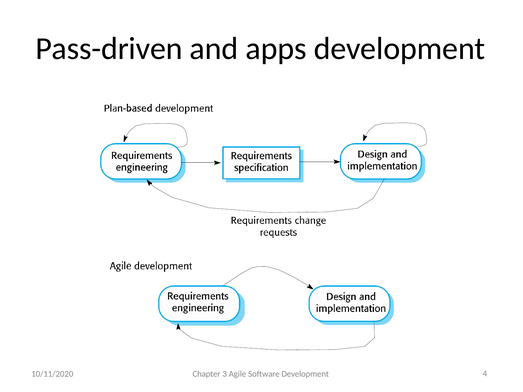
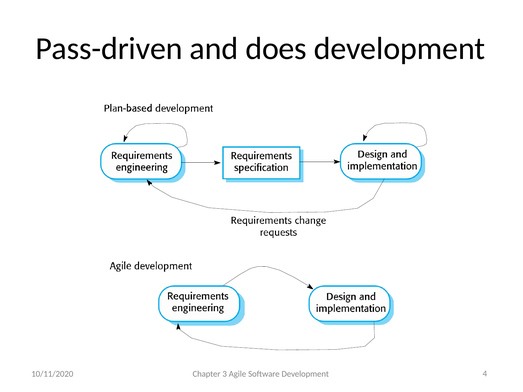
apps: apps -> does
